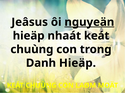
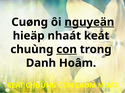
Jeâsus: Jeâsus -> Cuøng
con at (67, 50) underline: none -> present
Danh Hieäp: Hieäp -> Hoâm
